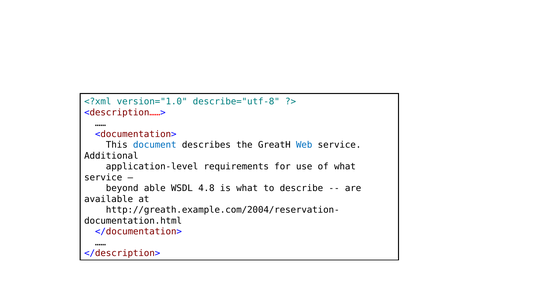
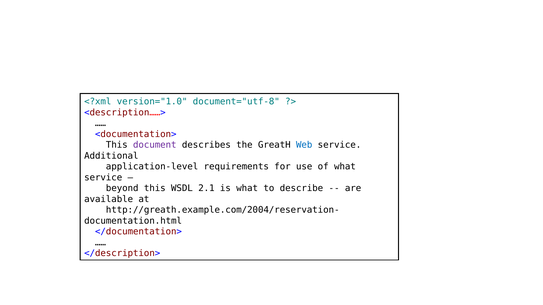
describe="utf-8: describe="utf-8 -> document="utf-8
document colour: blue -> purple
beyond able: able -> this
4.8: 4.8 -> 2.1
